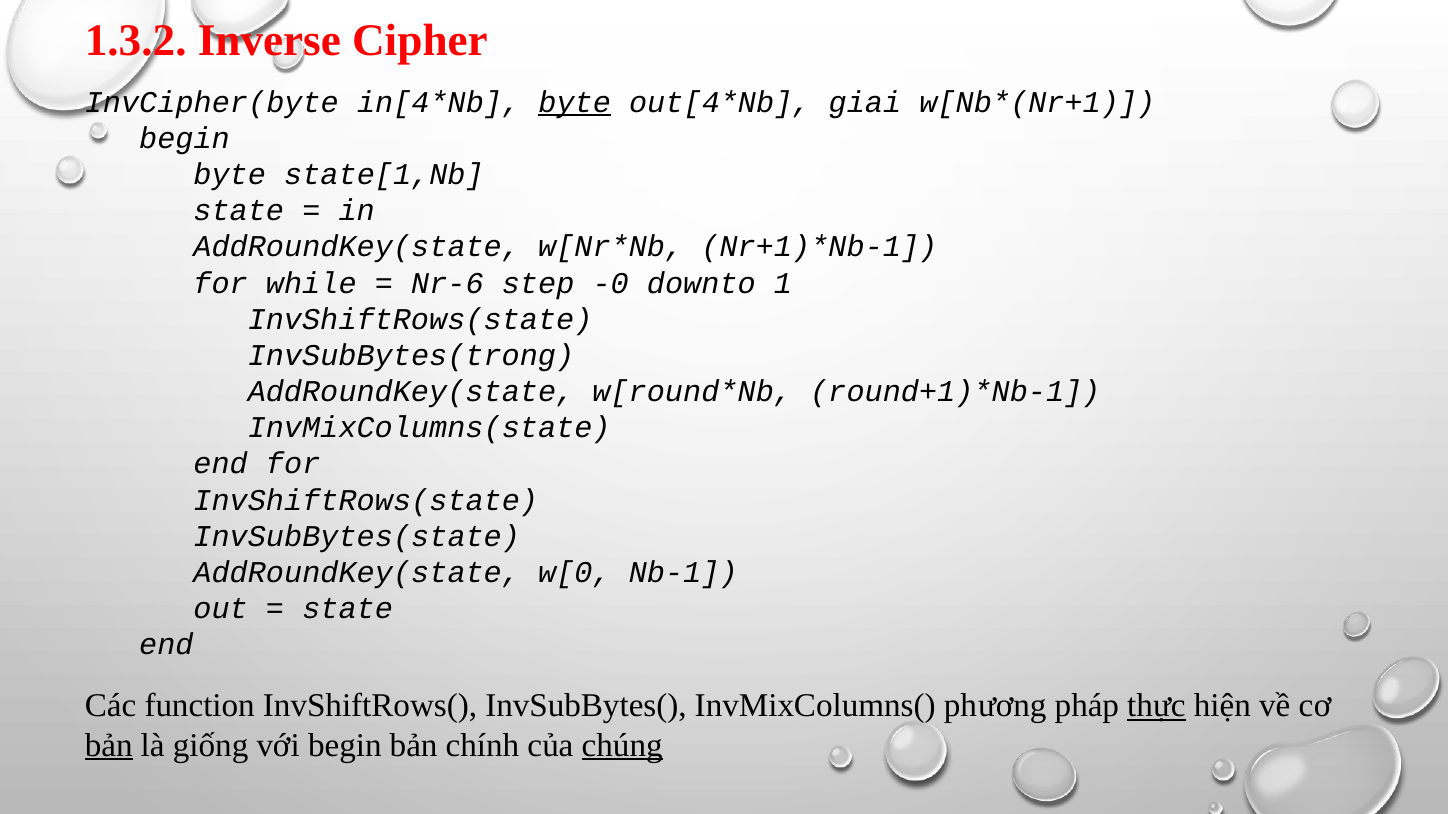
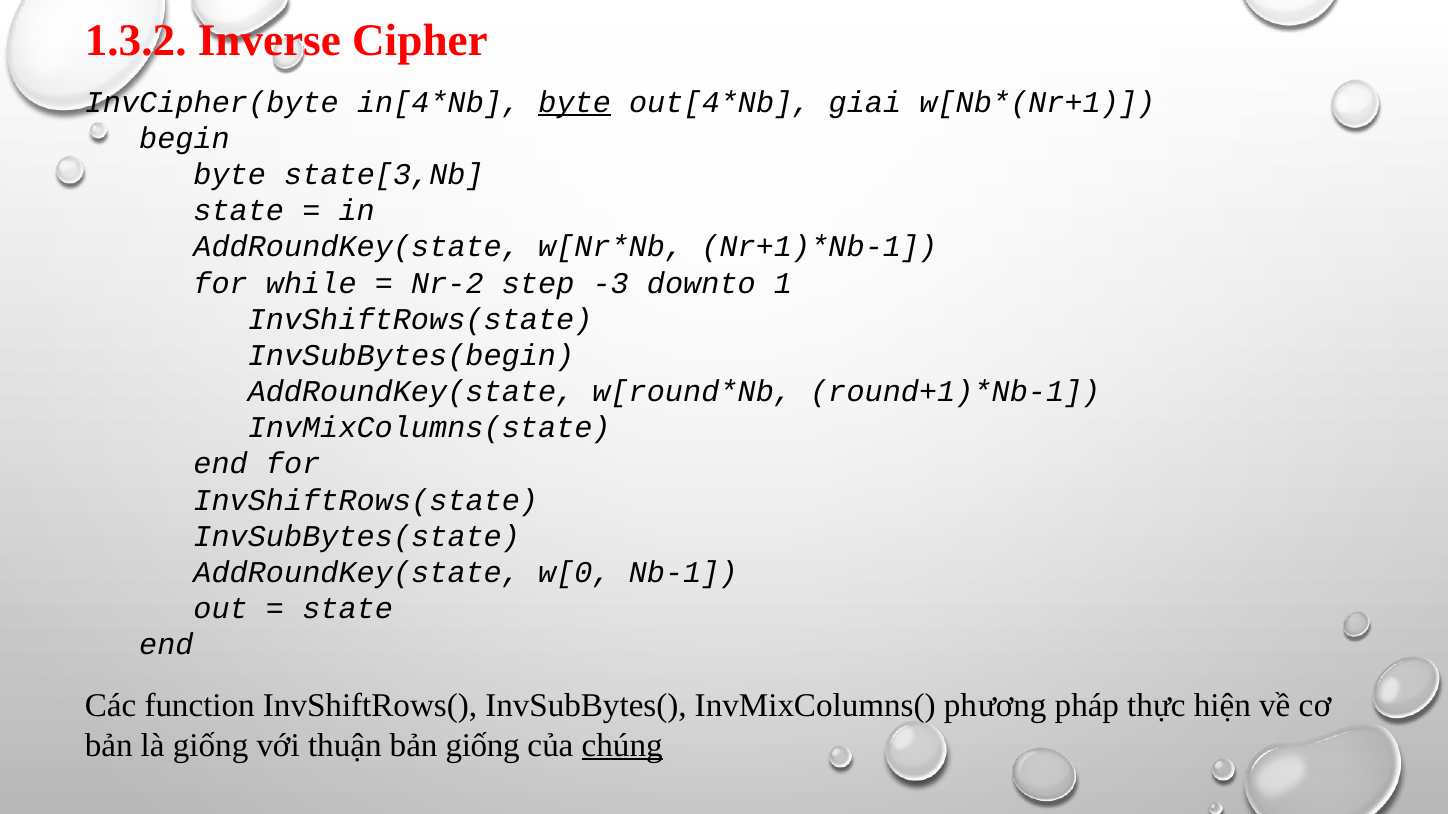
state[1,Nb: state[1,Nb -> state[3,Nb
Nr-6: Nr-6 -> Nr-2
-0: -0 -> -3
InvSubBytes(trong: InvSubBytes(trong -> InvSubBytes(begin
thực underline: present -> none
bản at (109, 746) underline: present -> none
với begin: begin -> thuận
bản chính: chính -> giống
